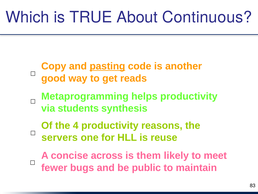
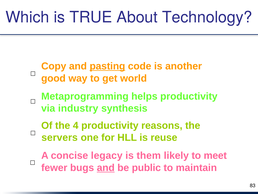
Continuous: Continuous -> Technology
reads: reads -> world
students: students -> industry
across: across -> legacy
and at (106, 167) underline: none -> present
